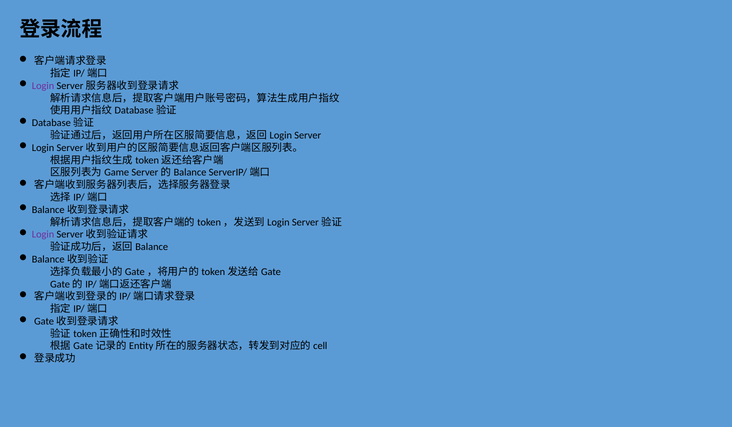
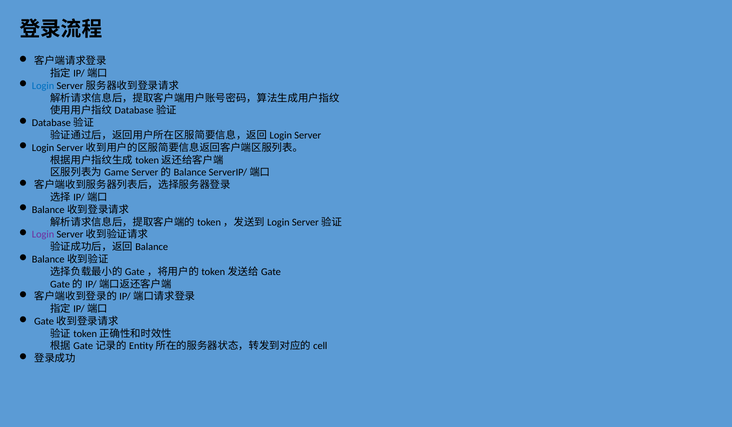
Login at (43, 86) colour: purple -> blue
